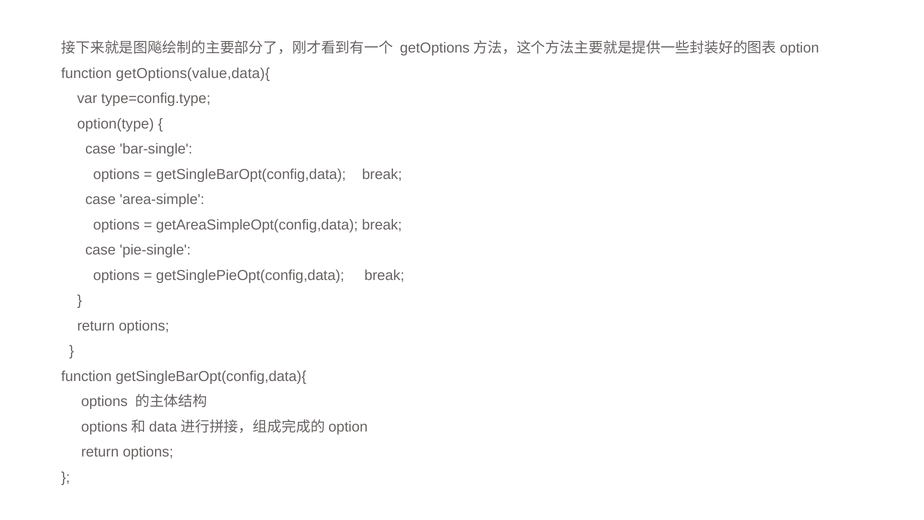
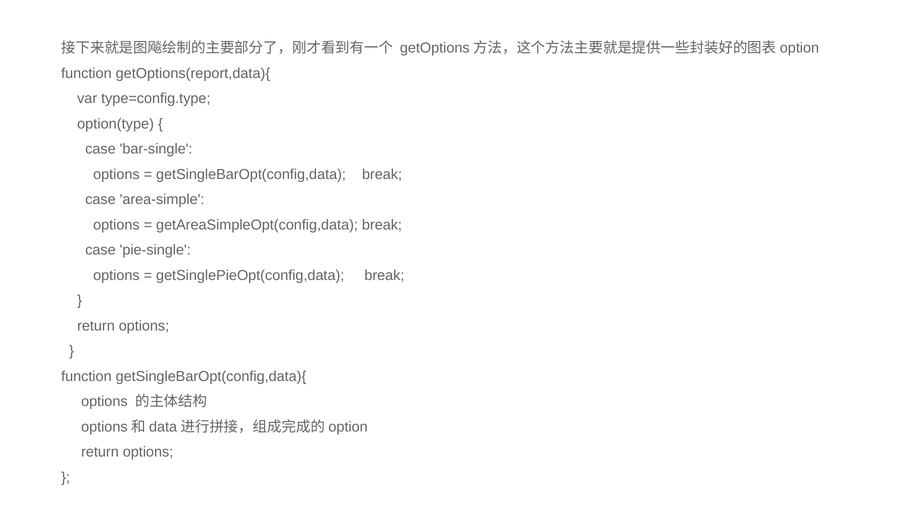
getOptions(value,data){: getOptions(value,data){ -> getOptions(report,data){
